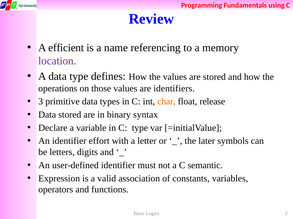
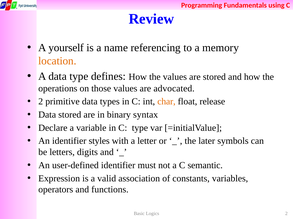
efficient: efficient -> yourself
location colour: purple -> orange
identifiers: identifiers -> advocated
3 at (41, 102): 3 -> 2
effort: effort -> styles
